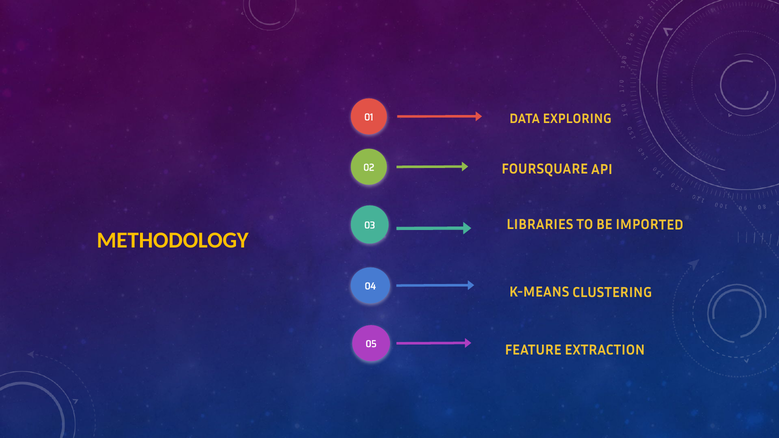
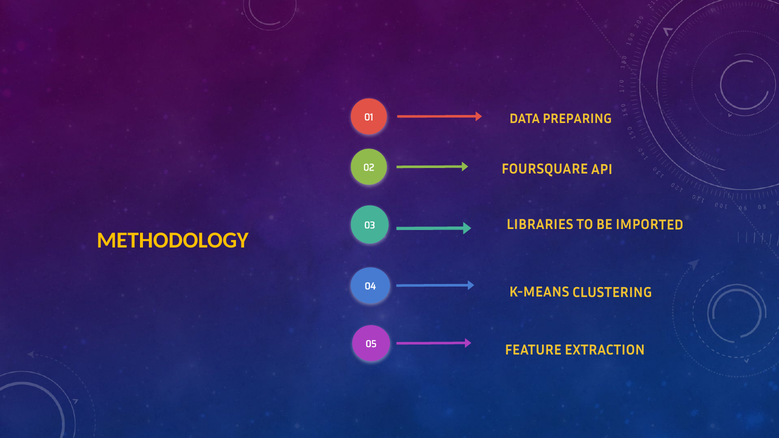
EXPLORING: EXPLORING -> PREPARING
